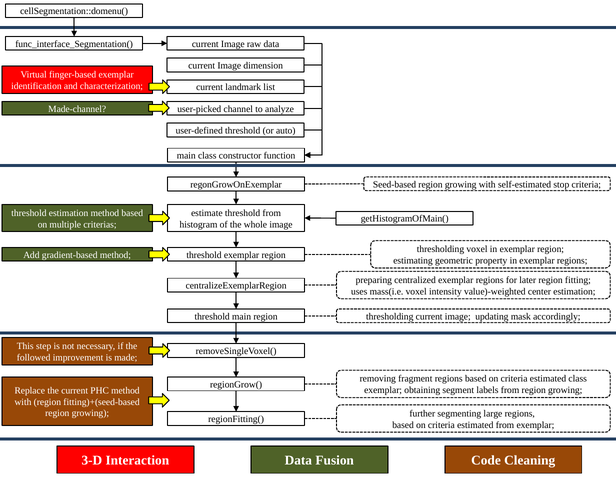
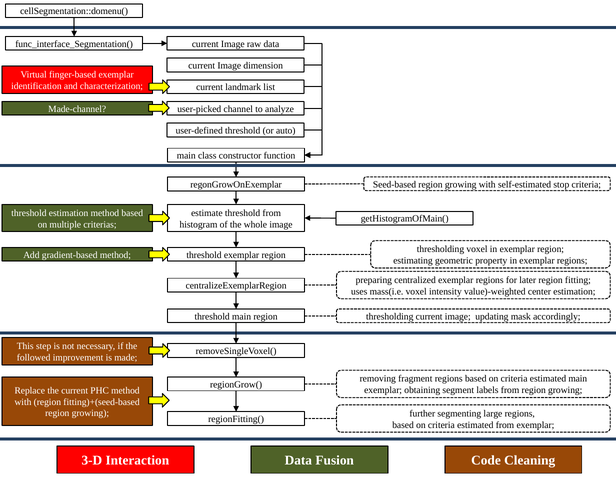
estimated class: class -> main
